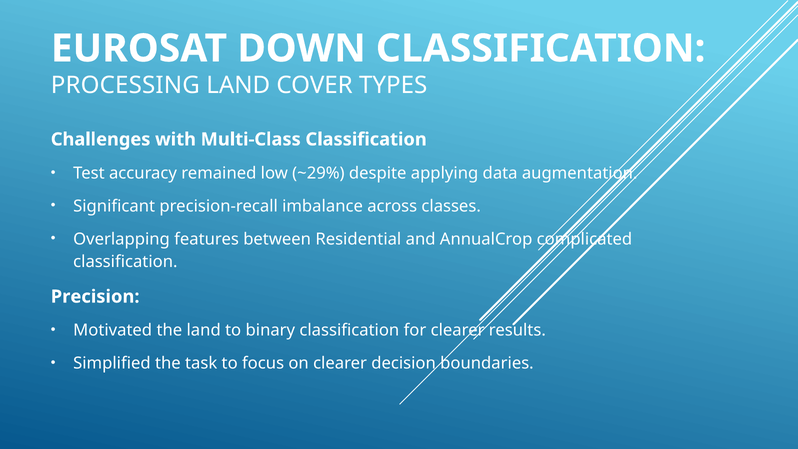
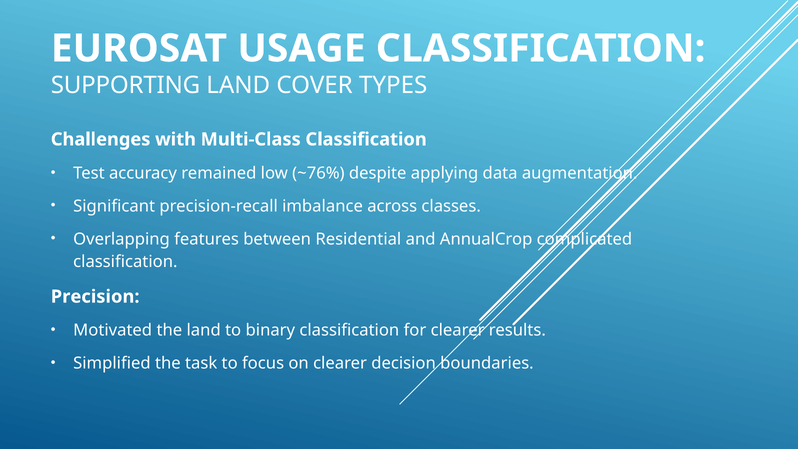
DOWN: DOWN -> USAGE
PROCESSING: PROCESSING -> SUPPORTING
~29%: ~29% -> ~76%
